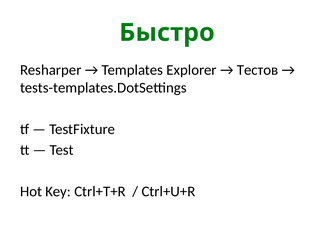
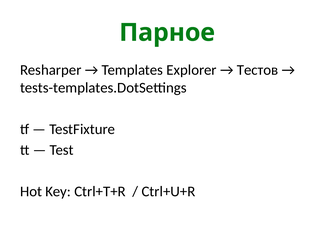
Быстро: Быстро -> Парное
